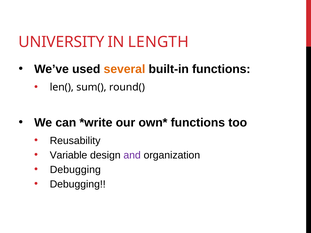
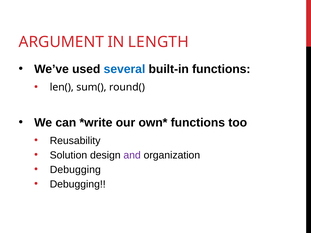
UNIVERSITY: UNIVERSITY -> ARGUMENT
several colour: orange -> blue
Variable: Variable -> Solution
